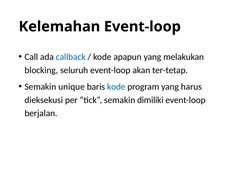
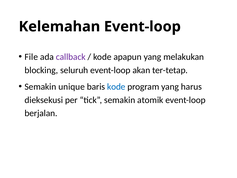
Call: Call -> File
callback colour: blue -> purple
dimiliki: dimiliki -> atomik
